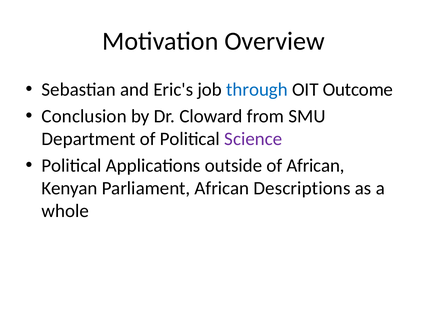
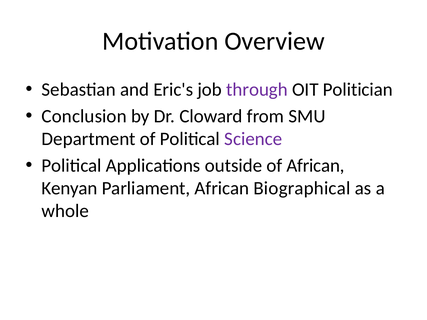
through colour: blue -> purple
Outcome: Outcome -> Politician
Descriptions: Descriptions -> Biographical
